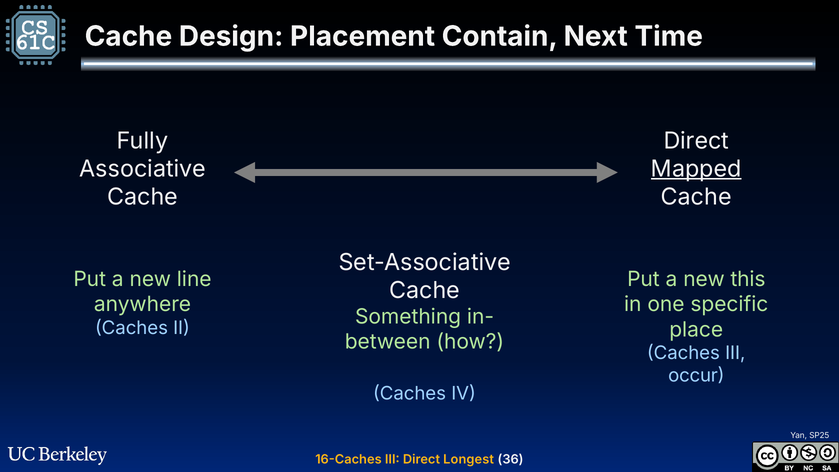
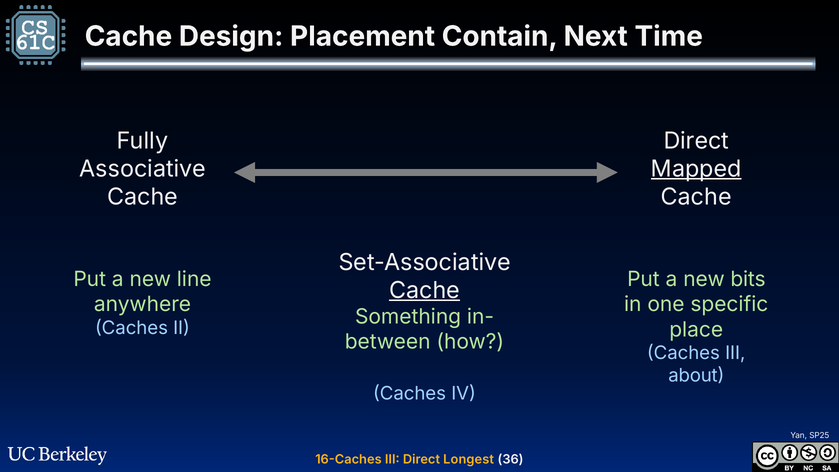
this: this -> bits
Cache at (425, 290) underline: none -> present
occur: occur -> about
